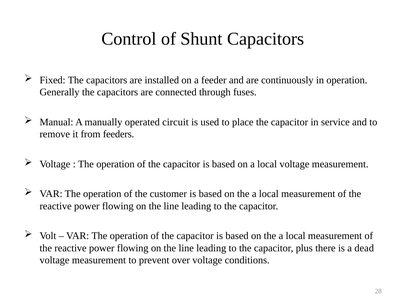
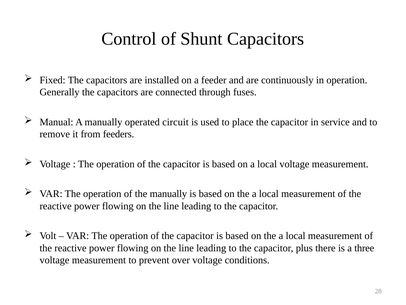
the customer: customer -> manually
dead: dead -> three
